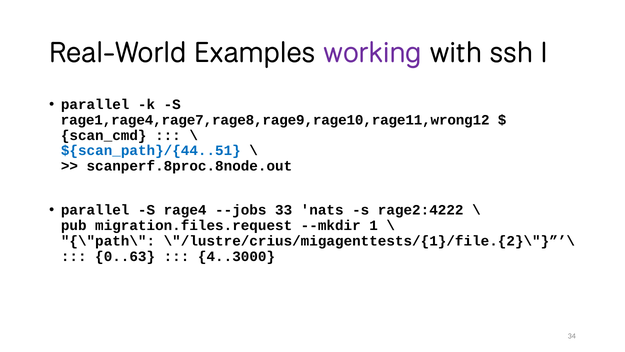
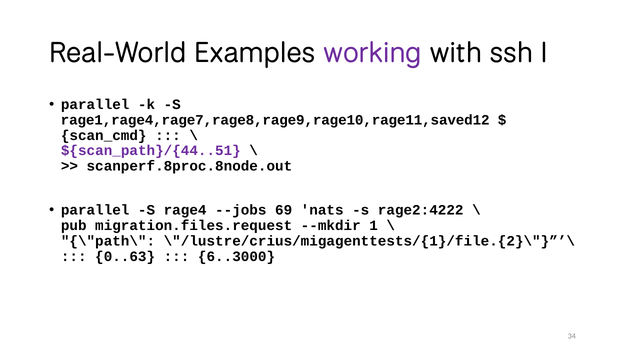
rage1,rage4,rage7,rage8,rage9,rage10,rage11,wrong12: rage1,rage4,rage7,rage8,rage9,rage10,rage11,wrong12 -> rage1,rage4,rage7,rage8,rage9,rage10,rage11,saved12
${scan_path}/{44..51 colour: blue -> purple
33: 33 -> 69
4..3000: 4..3000 -> 6..3000
